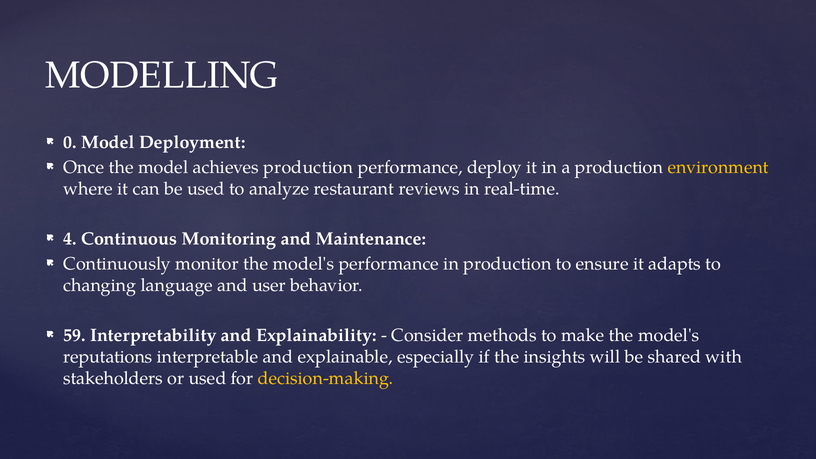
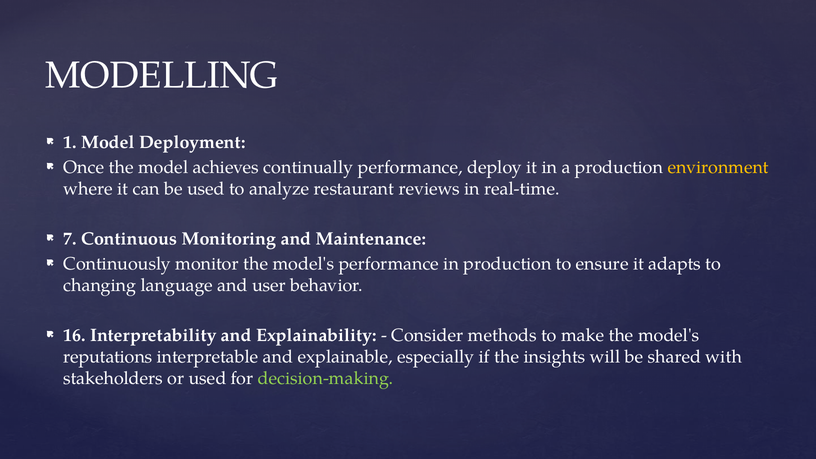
0: 0 -> 1
achieves production: production -> continually
4: 4 -> 7
59: 59 -> 16
decision-making colour: yellow -> light green
